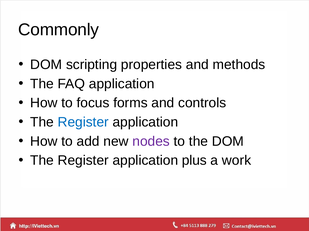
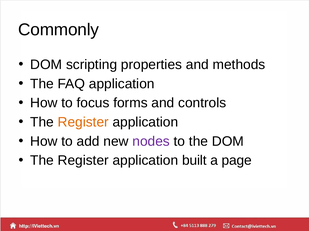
Register at (83, 123) colour: blue -> orange
plus: plus -> built
work: work -> page
